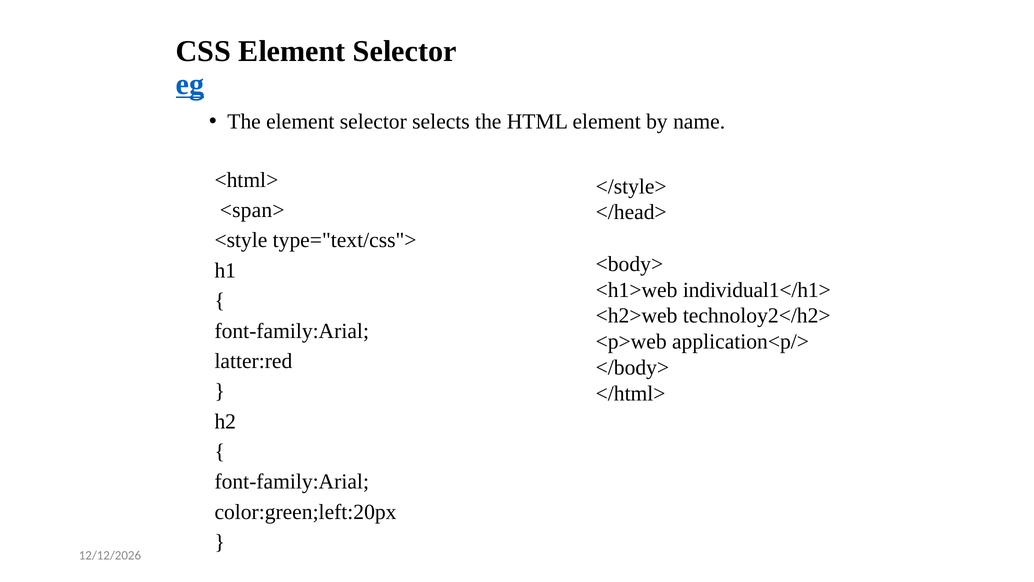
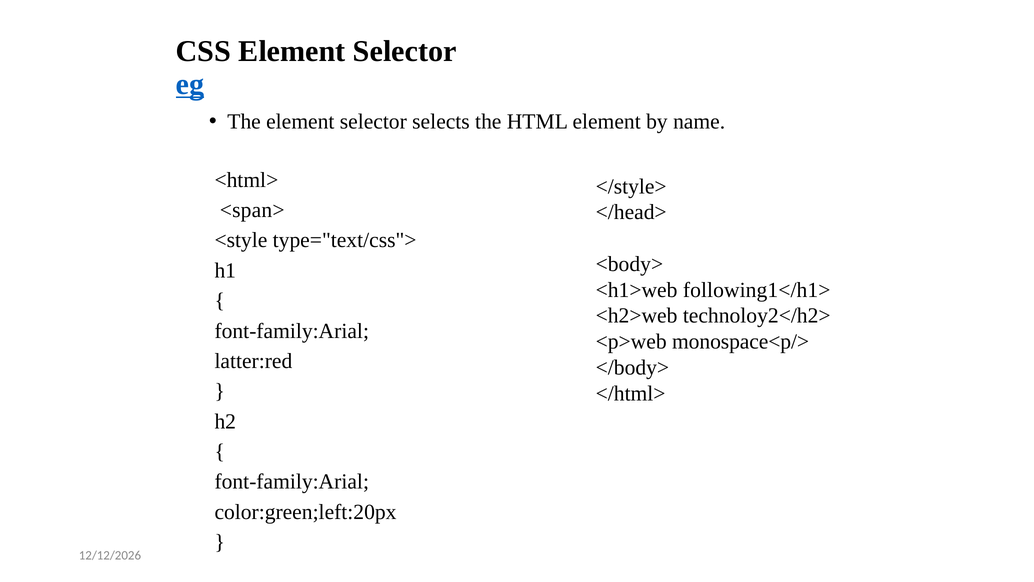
individual1</h1>: individual1</h1> -> following1</h1>
application<p/>: application<p/> -> monospace<p/>
